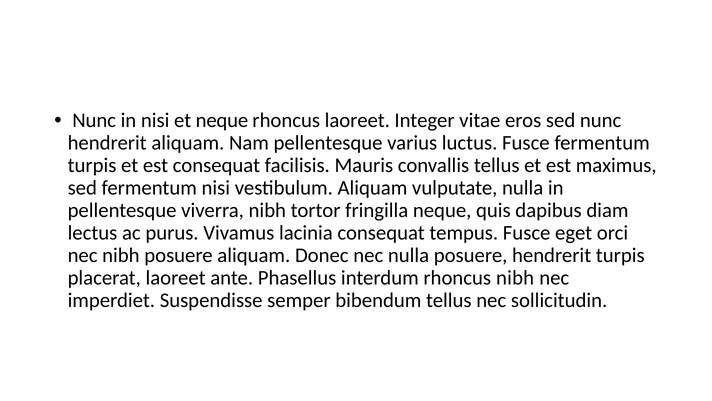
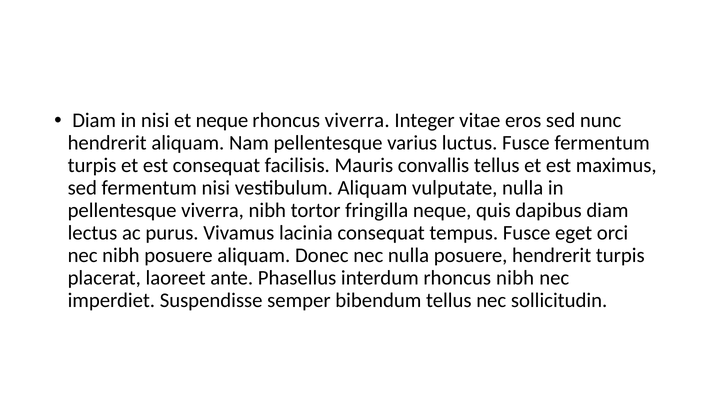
Nunc at (94, 120): Nunc -> Diam
rhoncus laoreet: laoreet -> viverra
